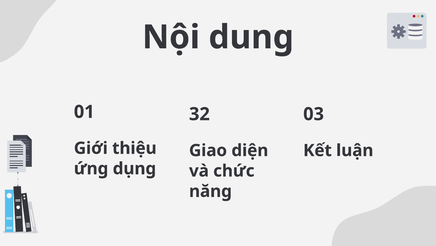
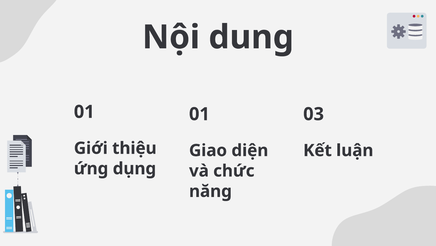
01 32: 32 -> 01
